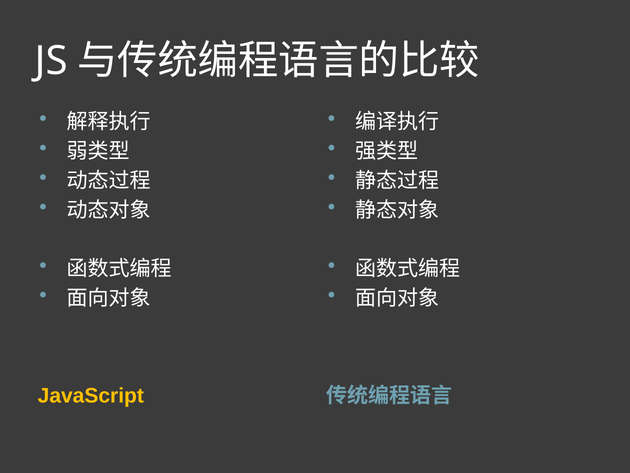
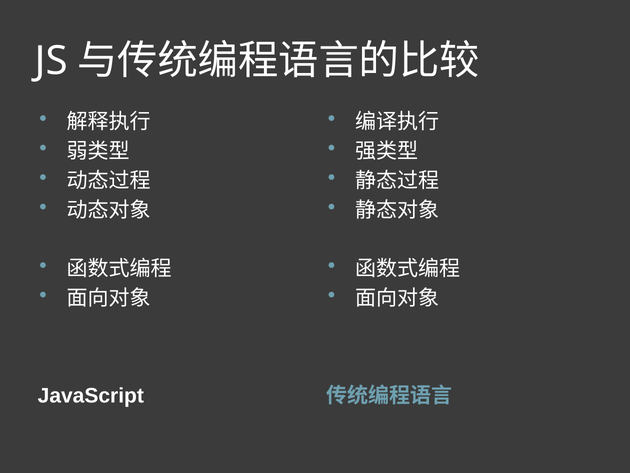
JavaScript colour: yellow -> white
